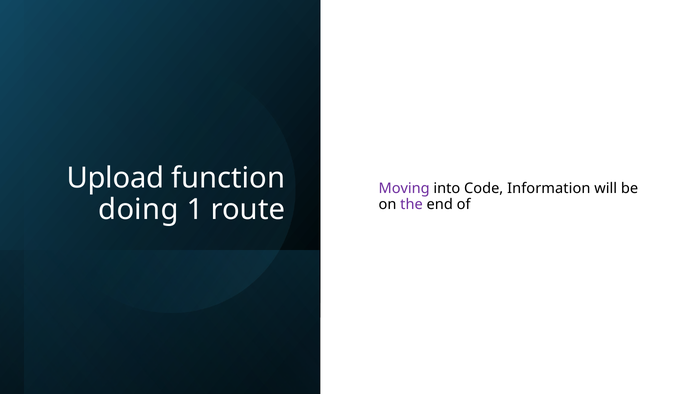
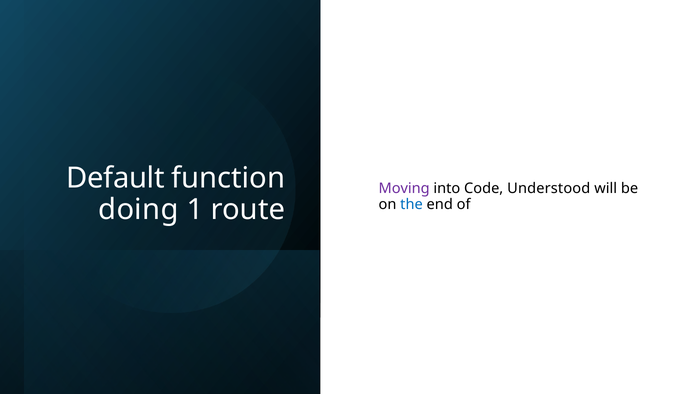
Upload: Upload -> Default
Information: Information -> Understood
the colour: purple -> blue
